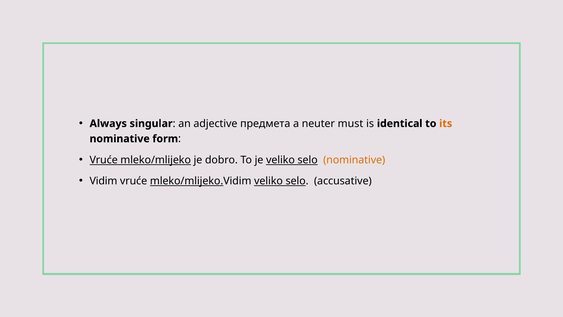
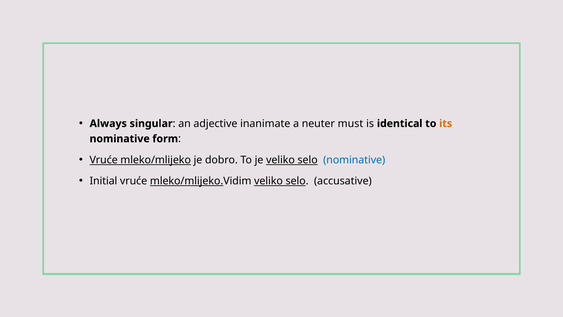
предмета: предмета -> inanimate
nominative at (354, 160) colour: orange -> blue
Vidim: Vidim -> Initial
